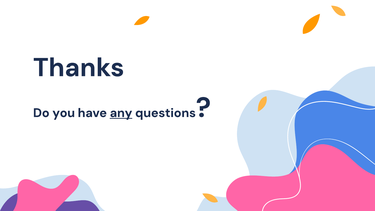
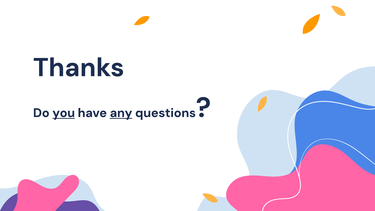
you underline: none -> present
